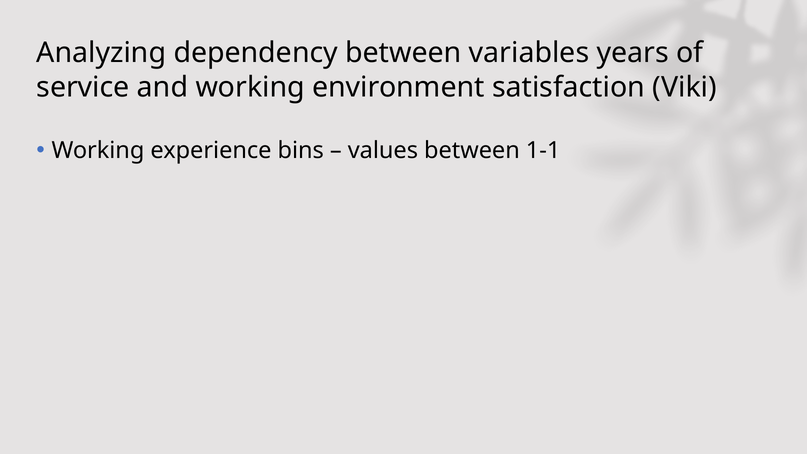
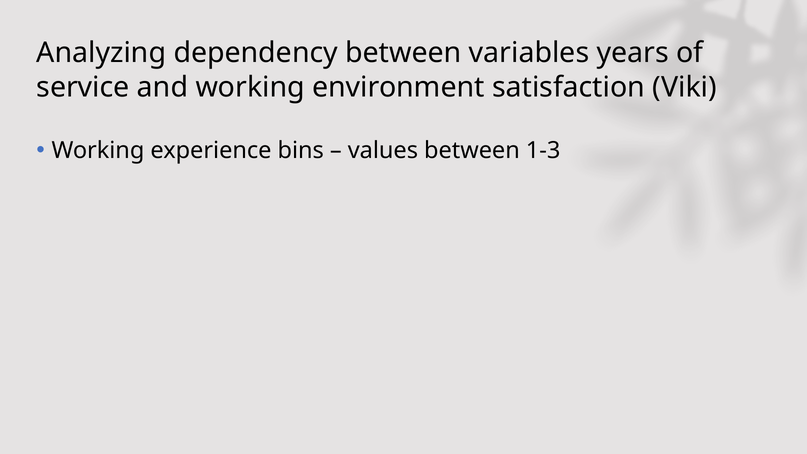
1-1: 1-1 -> 1-3
